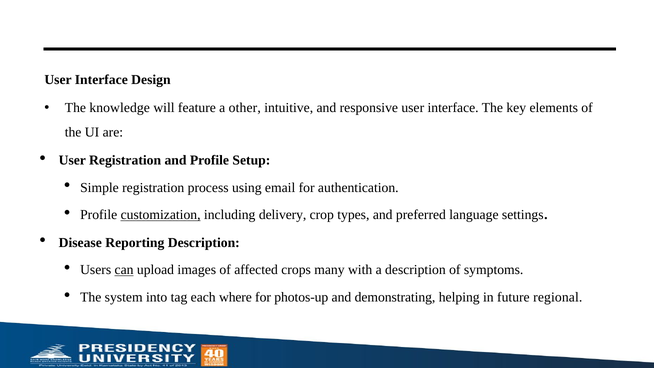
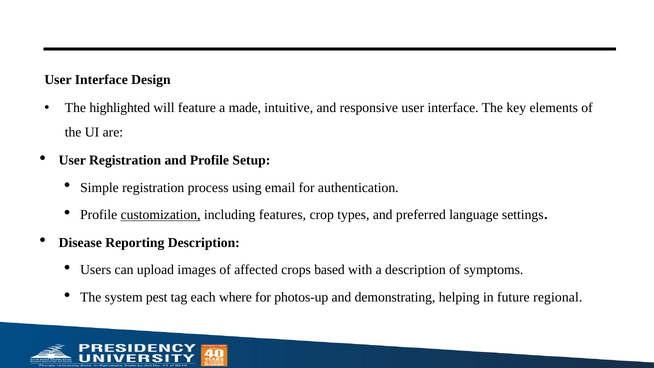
knowledge: knowledge -> highlighted
other: other -> made
delivery: delivery -> features
can underline: present -> none
many: many -> based
into: into -> pest
